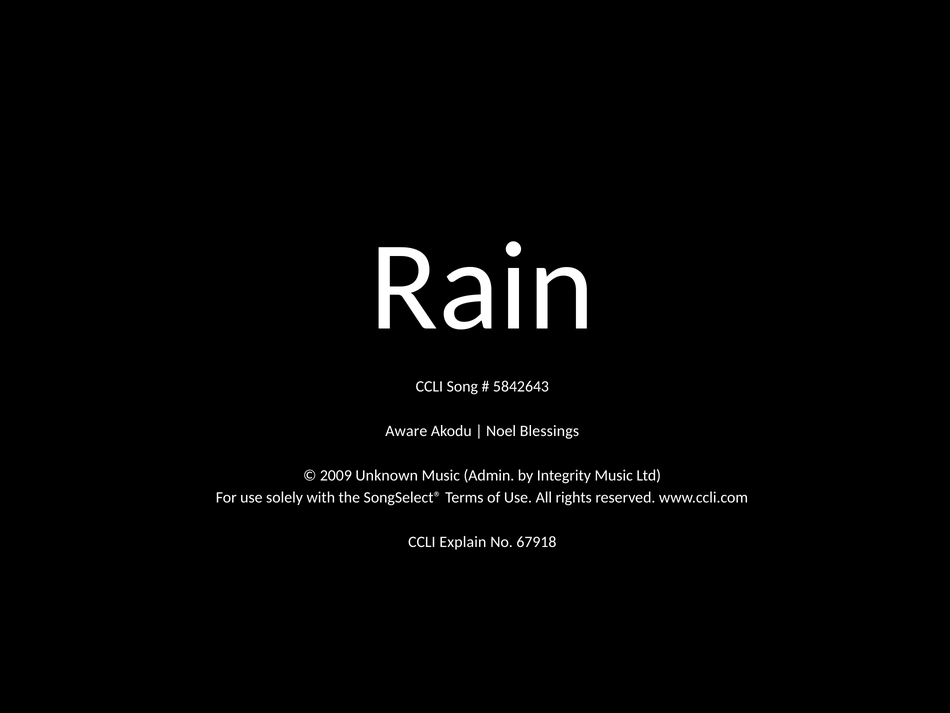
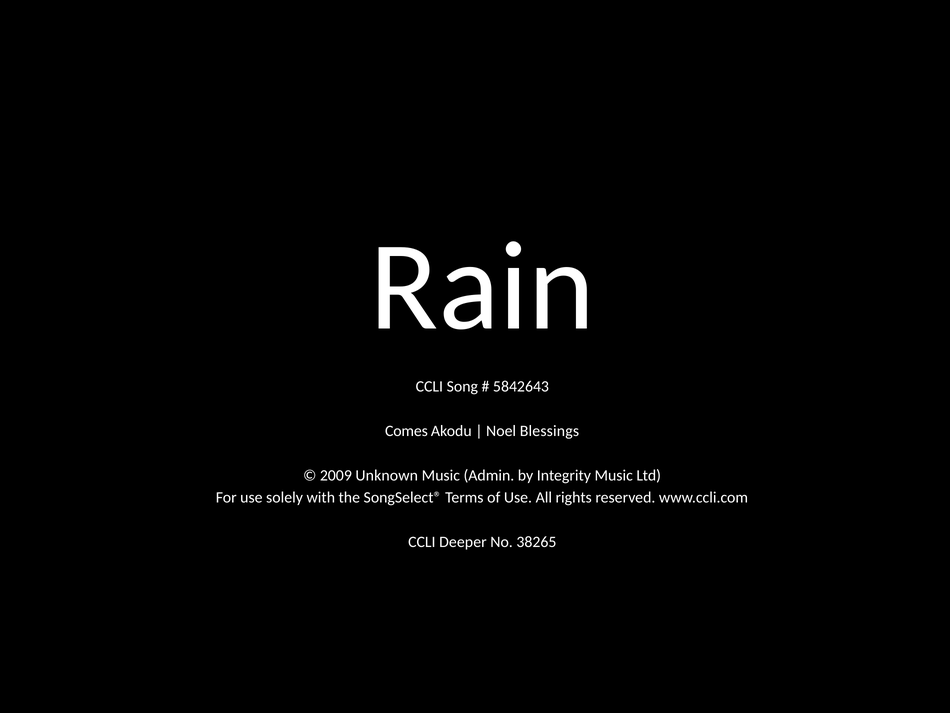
Aware: Aware -> Comes
Explain: Explain -> Deeper
67918: 67918 -> 38265
